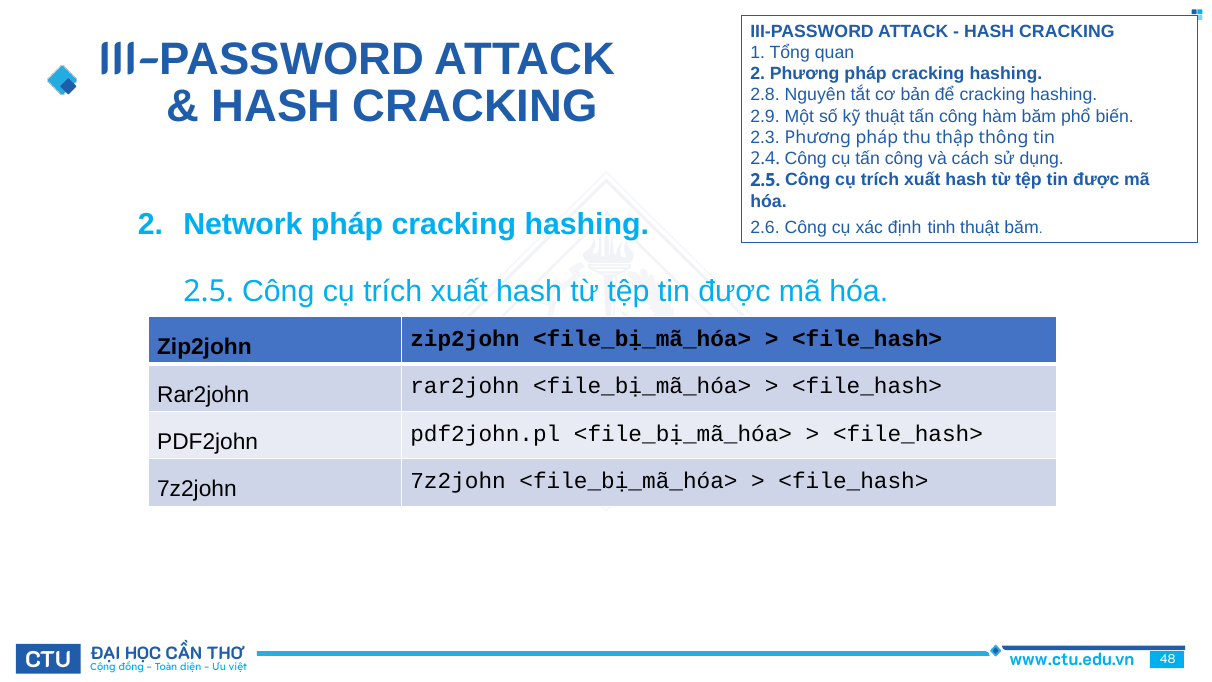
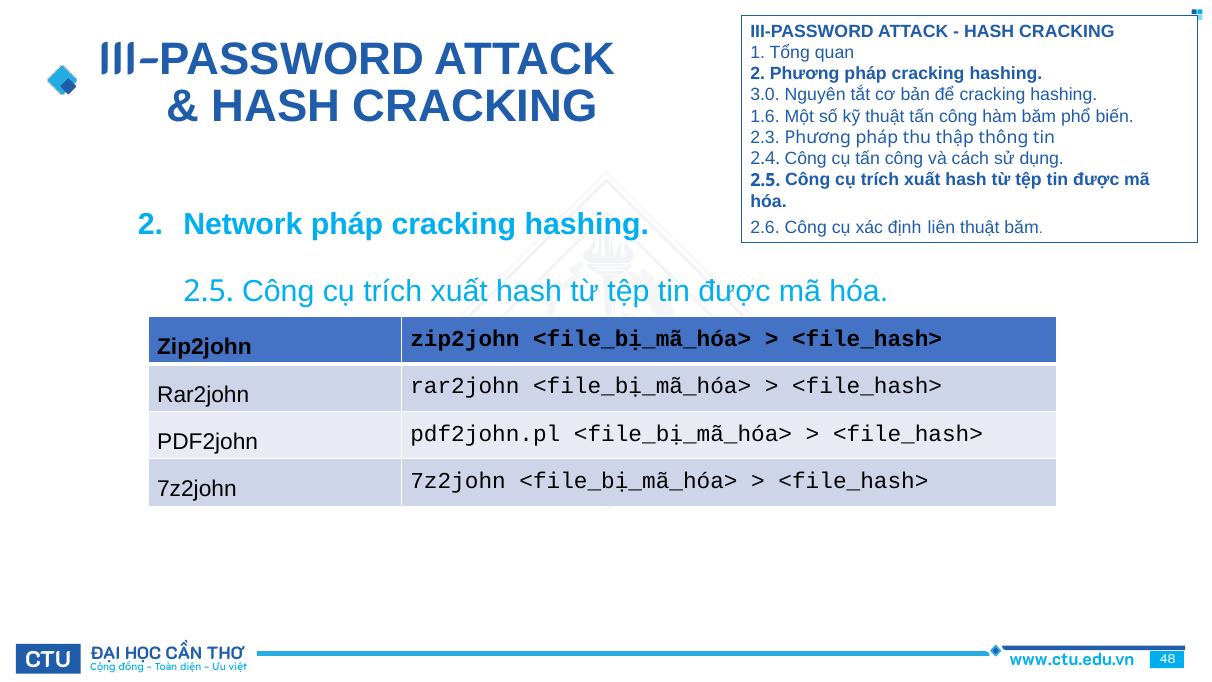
2.8: 2.8 -> 3.0
2.9: 2.9 -> 1.6
tinh: tinh -> liên
